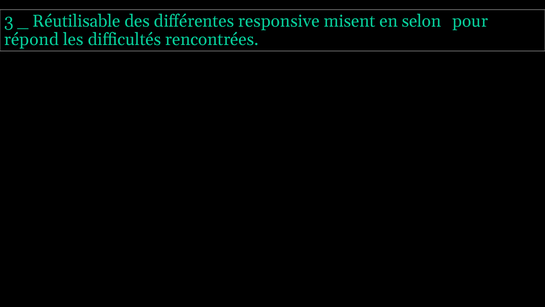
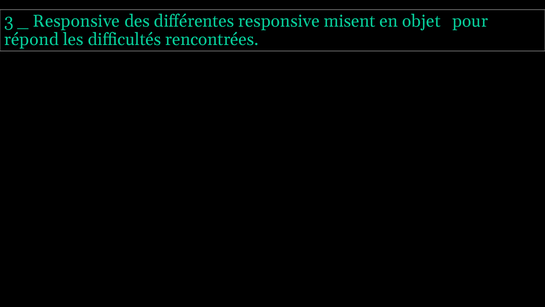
Réutilisable at (77, 21): Réutilisable -> Responsive
selon: selon -> objet
